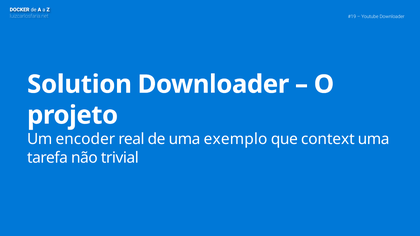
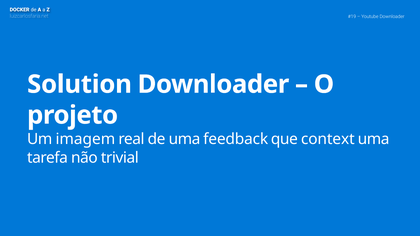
encoder: encoder -> imagem
exemplo: exemplo -> feedback
